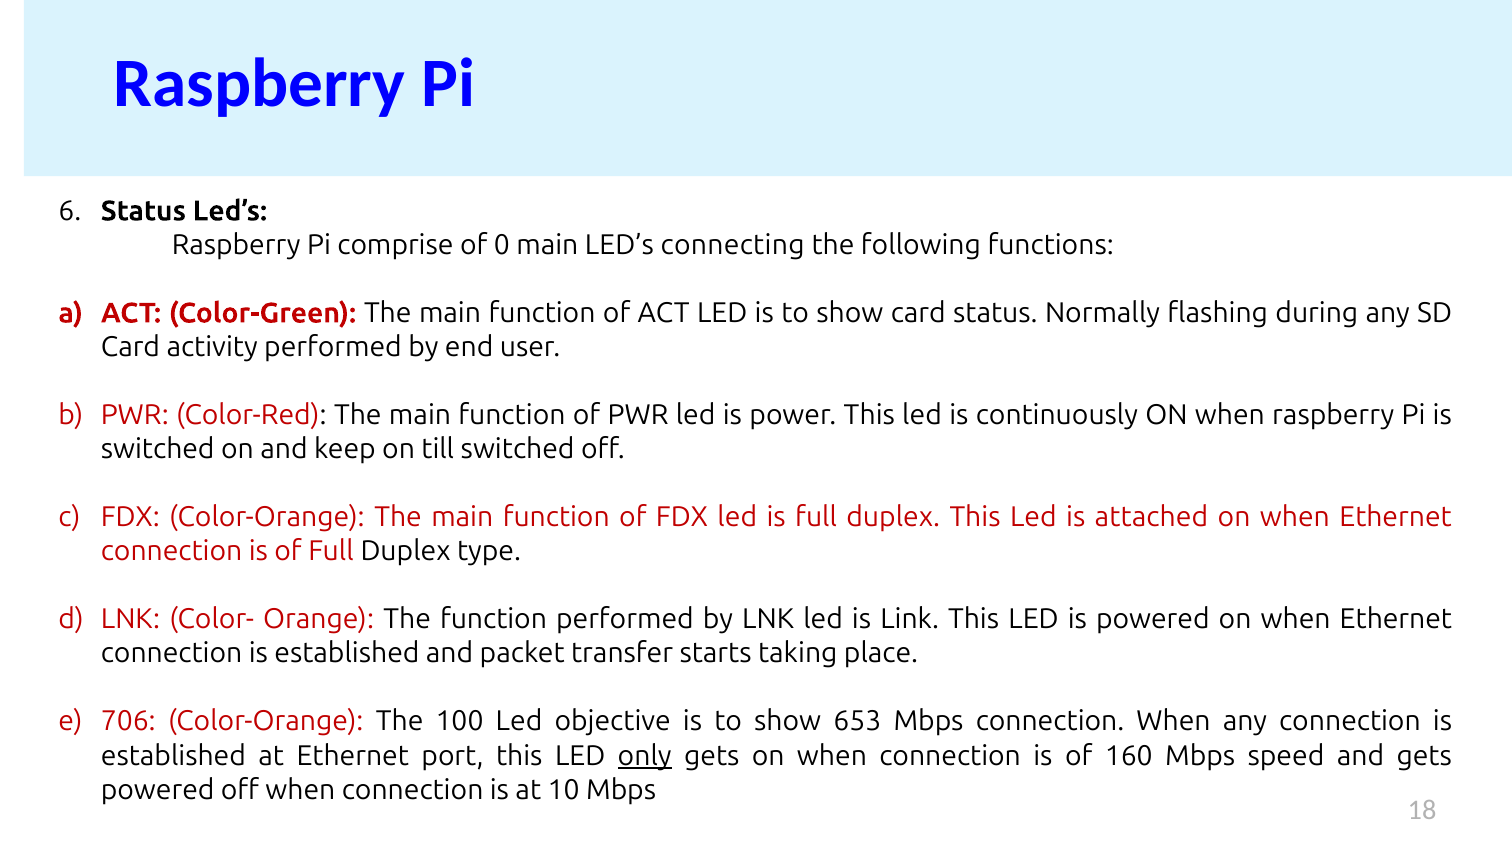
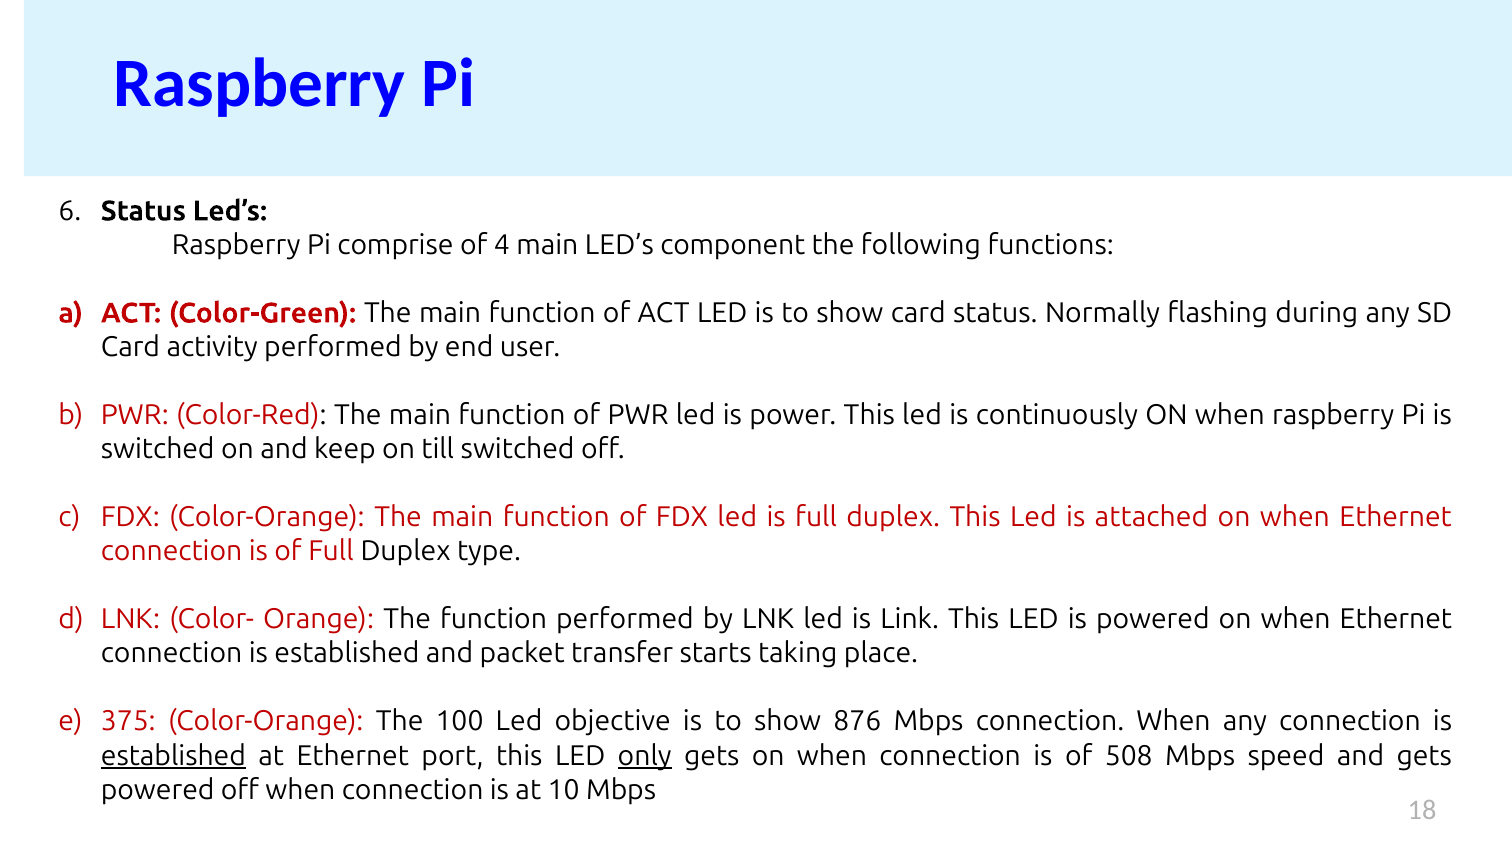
0: 0 -> 4
connecting: connecting -> component
706: 706 -> 375
653: 653 -> 876
established at (173, 755) underline: none -> present
160: 160 -> 508
